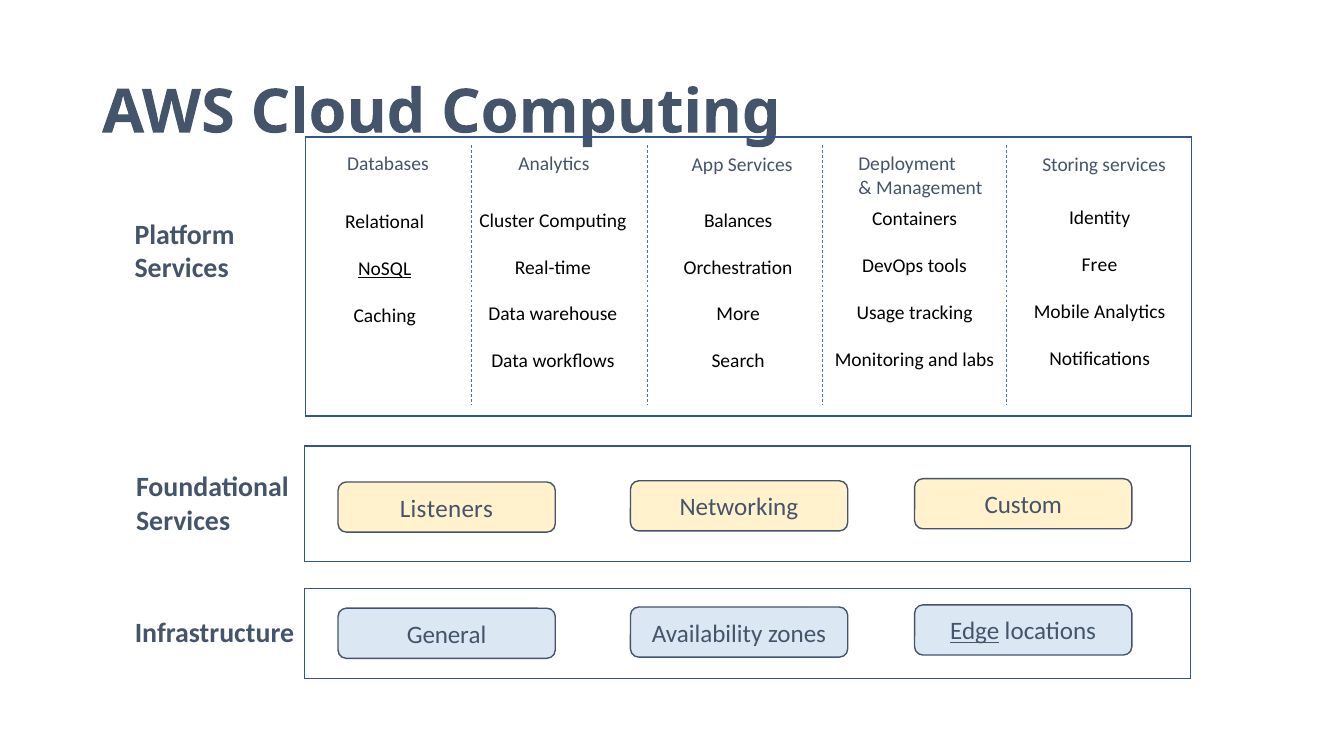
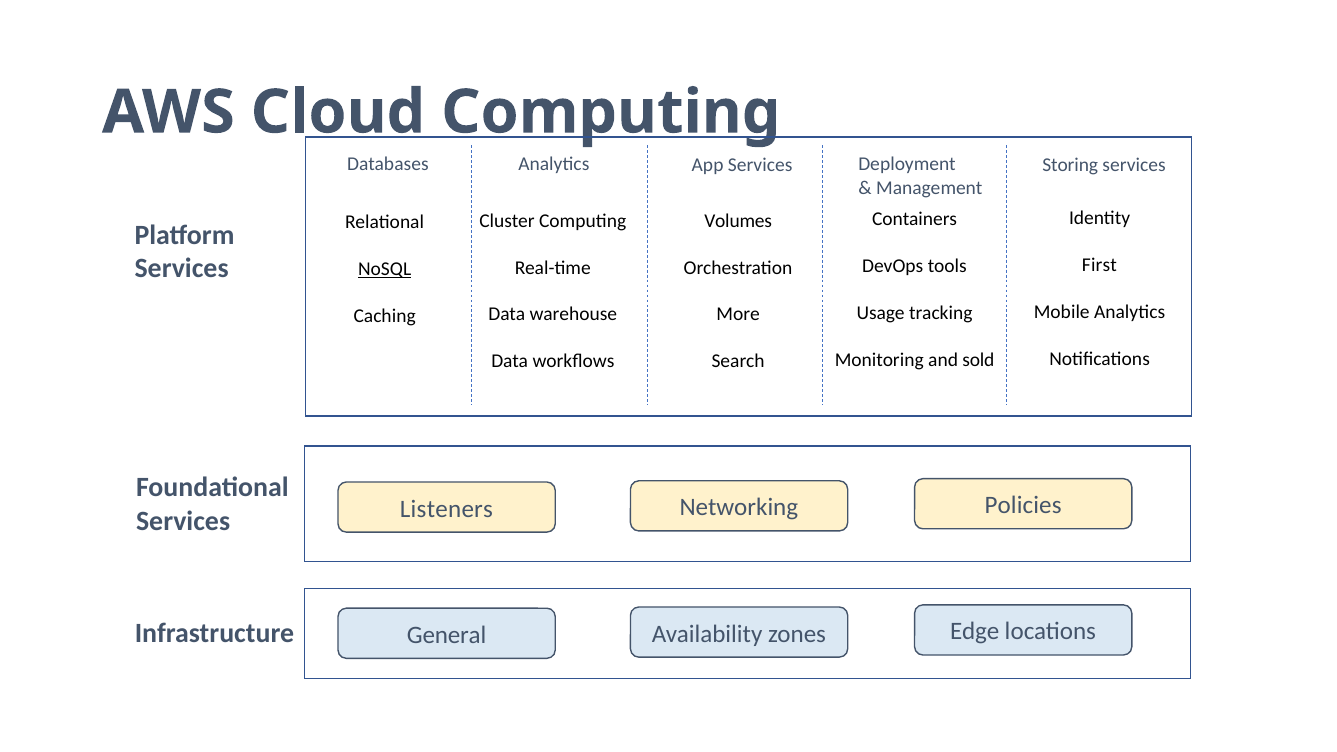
Balances: Balances -> Volumes
Free: Free -> First
labs: labs -> sold
Custom: Custom -> Policies
Edge underline: present -> none
